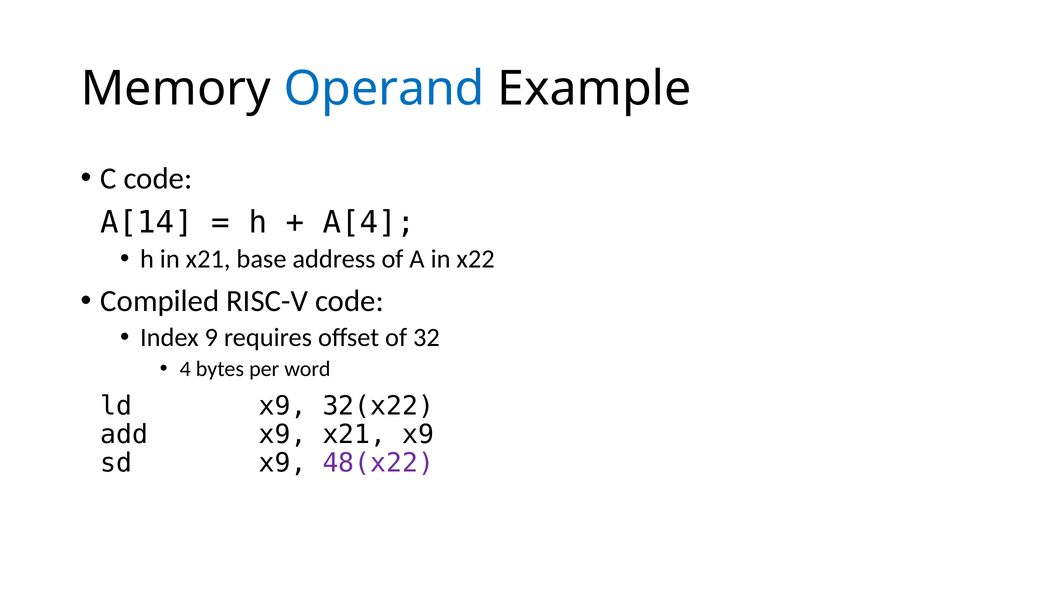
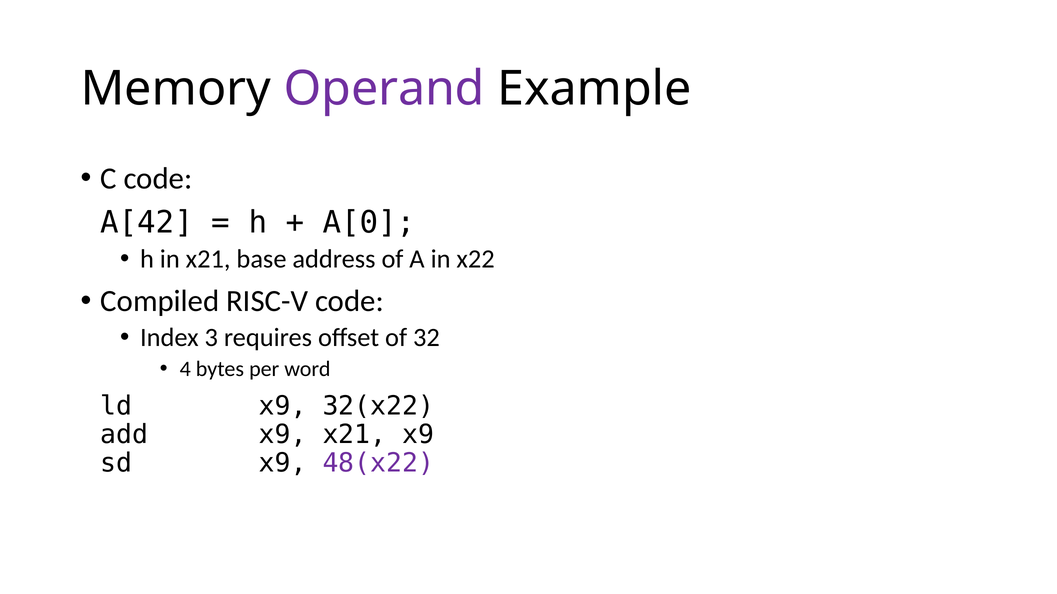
Operand colour: blue -> purple
A[14: A[14 -> A[42
A[4: A[4 -> A[0
9: 9 -> 3
